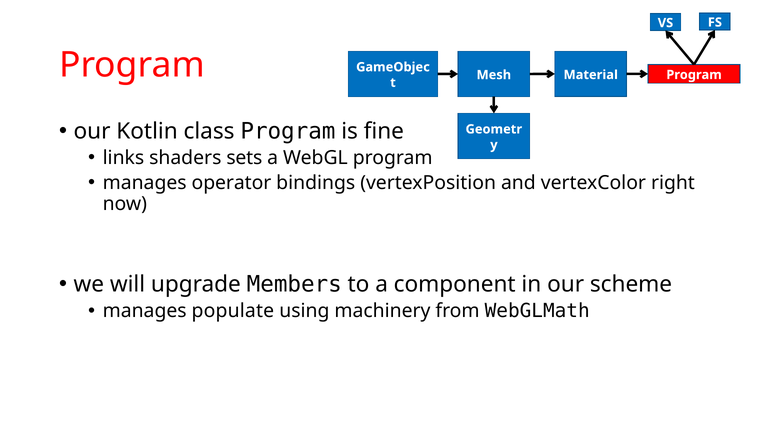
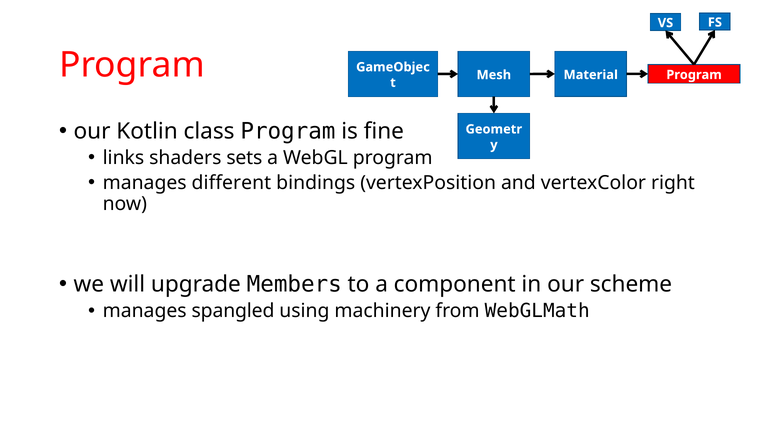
operator: operator -> different
populate: populate -> spangled
